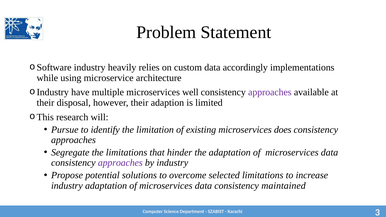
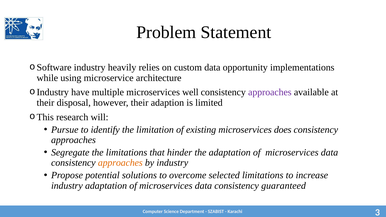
accordingly: accordingly -> opportunity
approaches at (120, 163) colour: purple -> orange
maintained: maintained -> guaranteed
